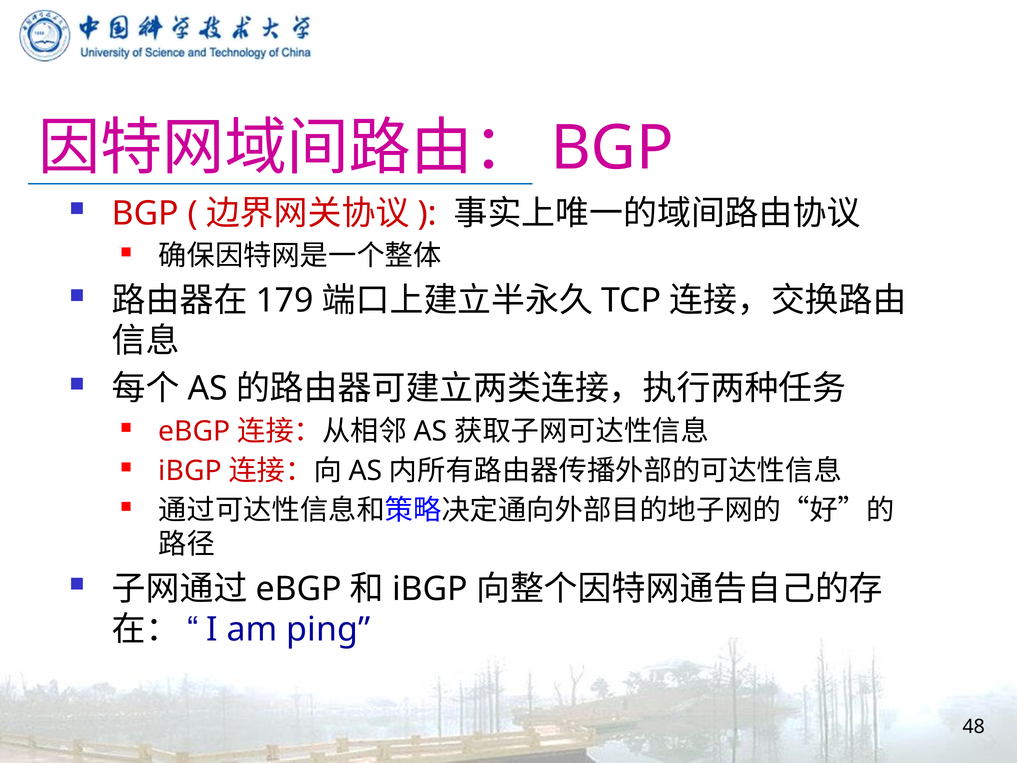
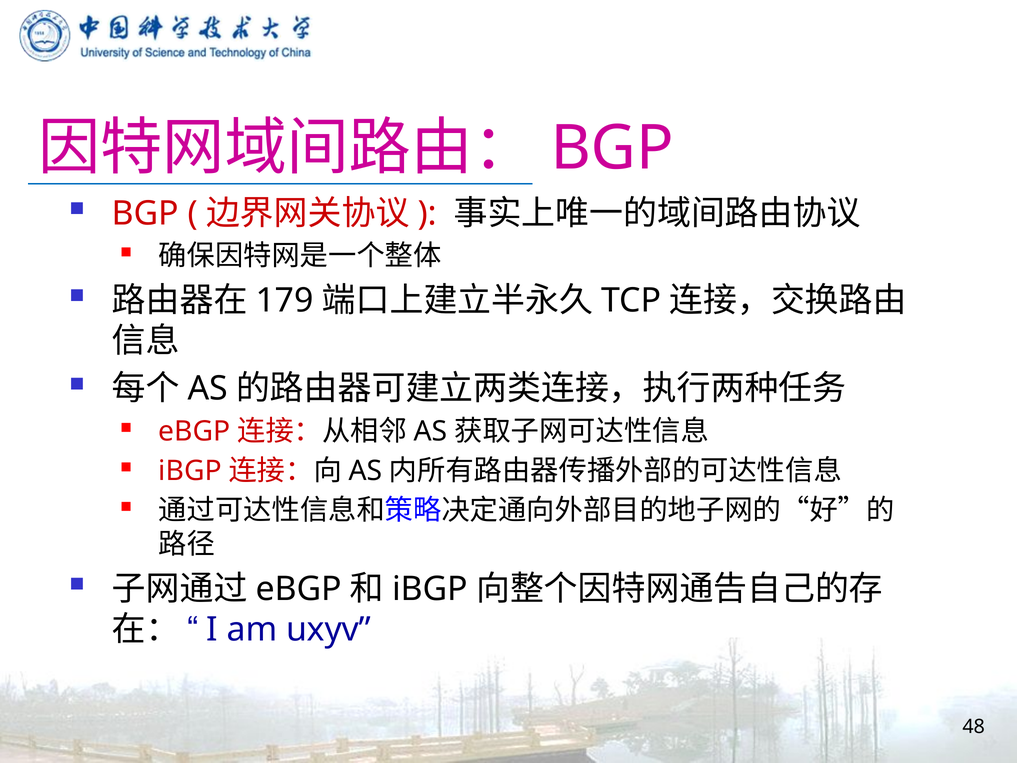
ping: ping -> uxyv
